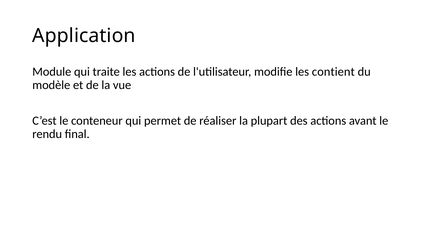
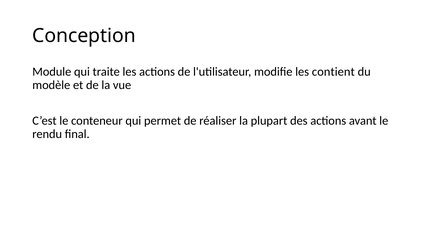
Application: Application -> Conception
